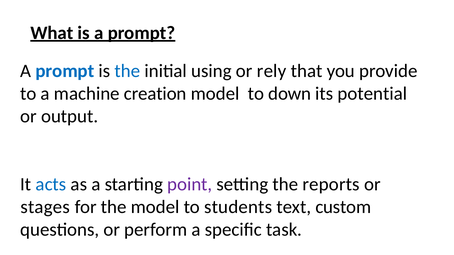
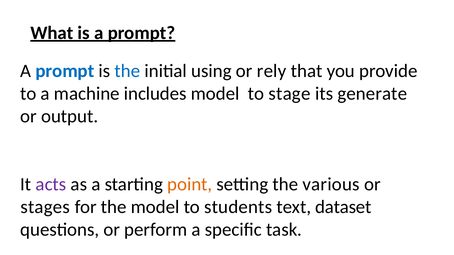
creation: creation -> includes
down: down -> stage
potential: potential -> generate
acts colour: blue -> purple
point colour: purple -> orange
reports: reports -> various
custom: custom -> dataset
